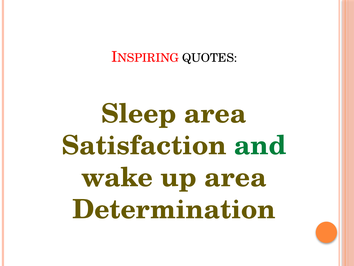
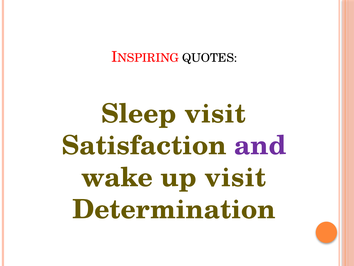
Sleep area: area -> visit
and colour: green -> purple
up area: area -> visit
